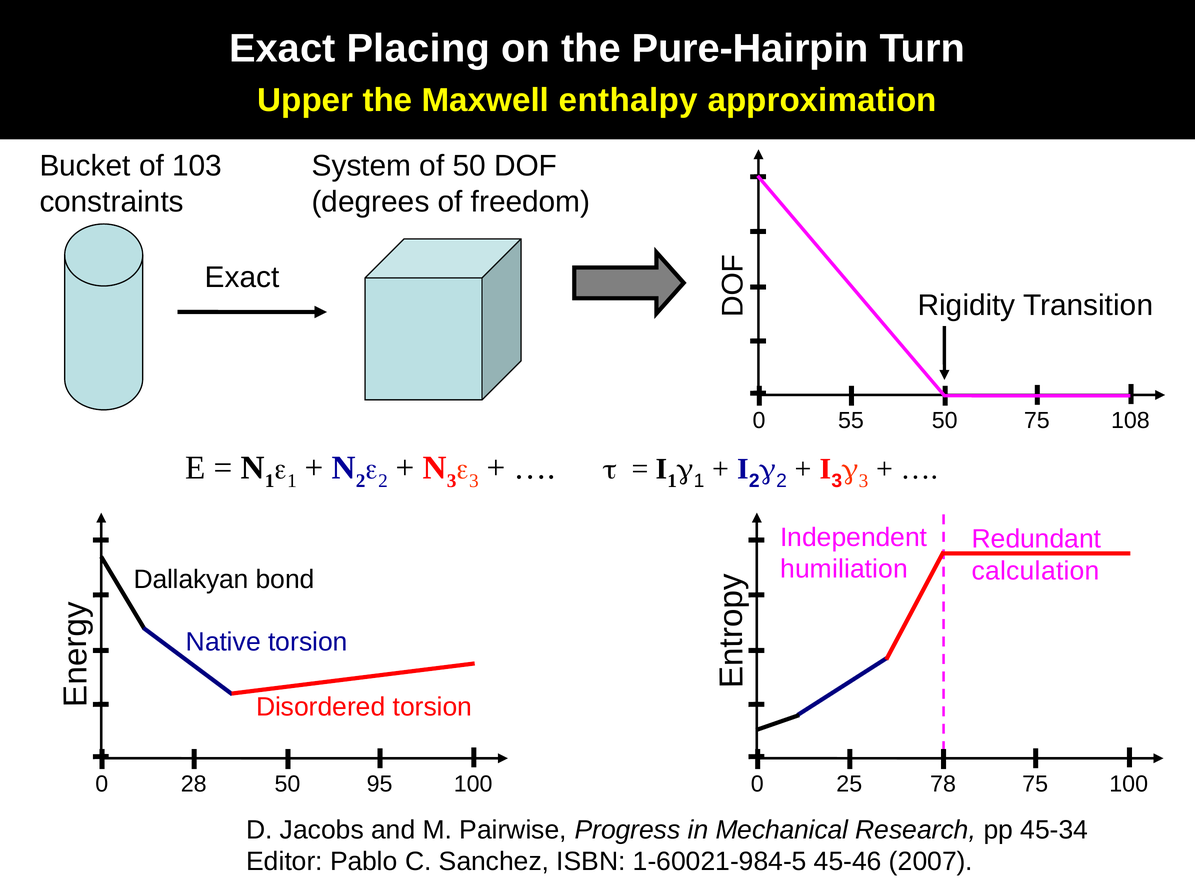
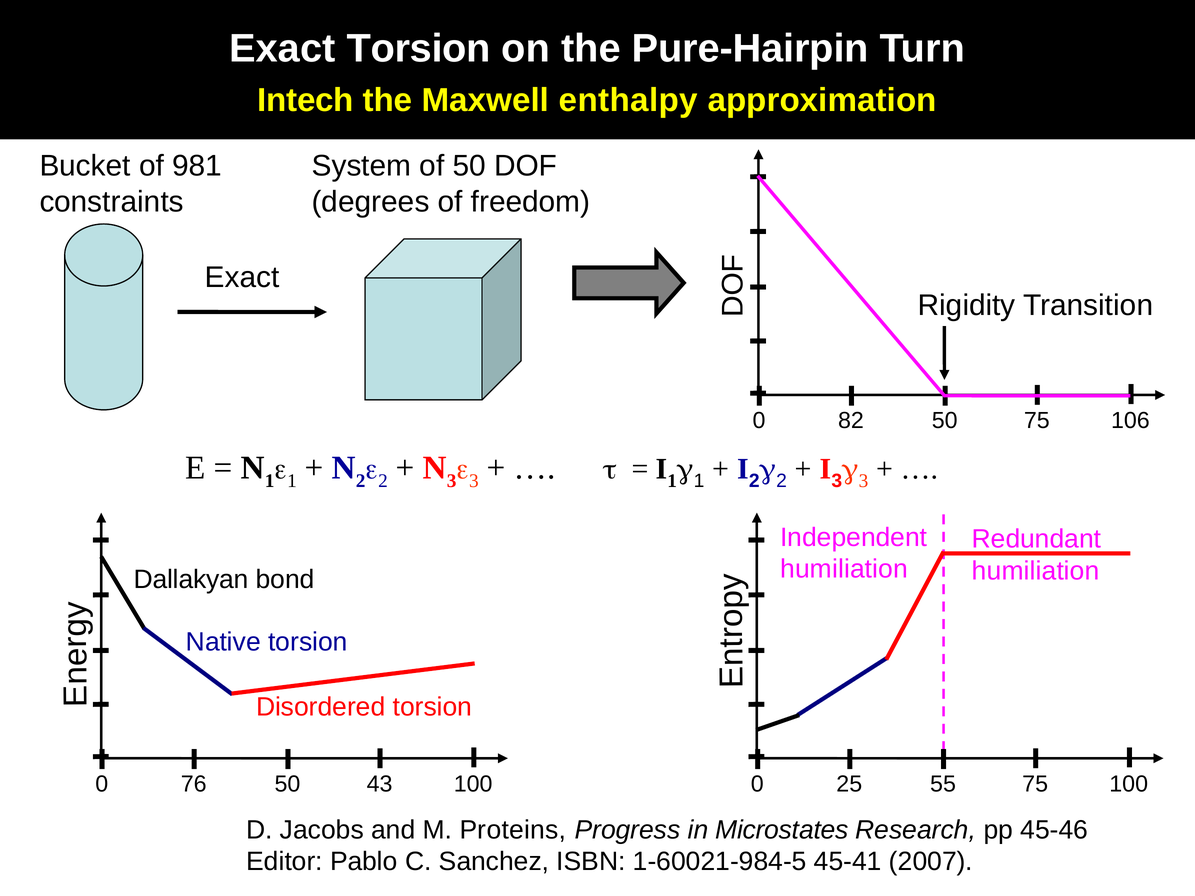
Exact Placing: Placing -> Torsion
Upper: Upper -> Intech
103: 103 -> 981
55: 55 -> 82
108: 108 -> 106
calculation at (1036, 571): calculation -> humiliation
28: 28 -> 76
95: 95 -> 43
78: 78 -> 55
Pairwise: Pairwise -> Proteins
Mechanical: Mechanical -> Microstates
45-34: 45-34 -> 45-46
45-46: 45-46 -> 45-41
